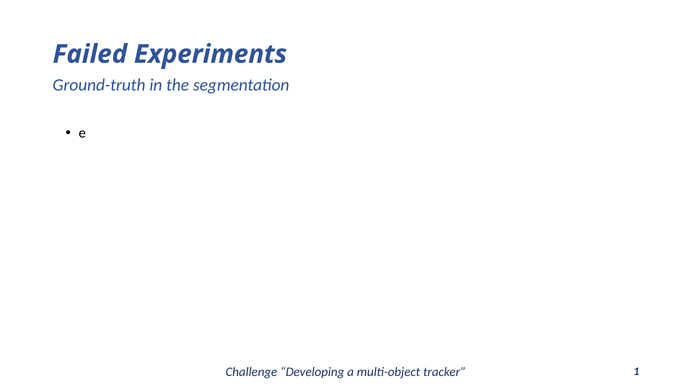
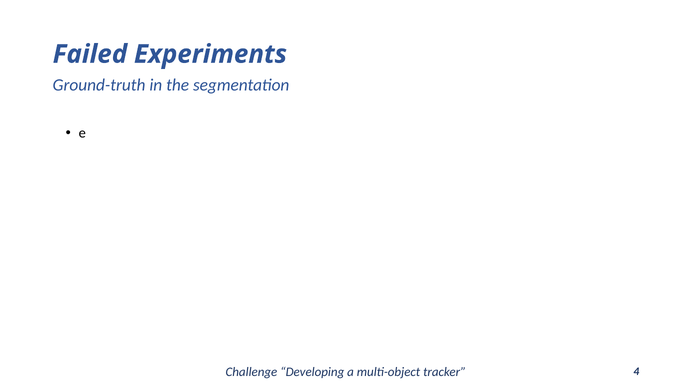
1: 1 -> 4
